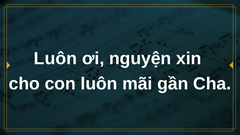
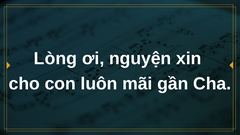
Luôn at (55, 59): Luôn -> Lòng
